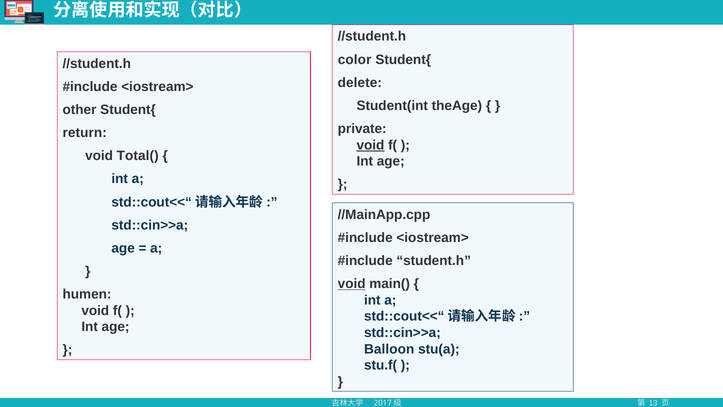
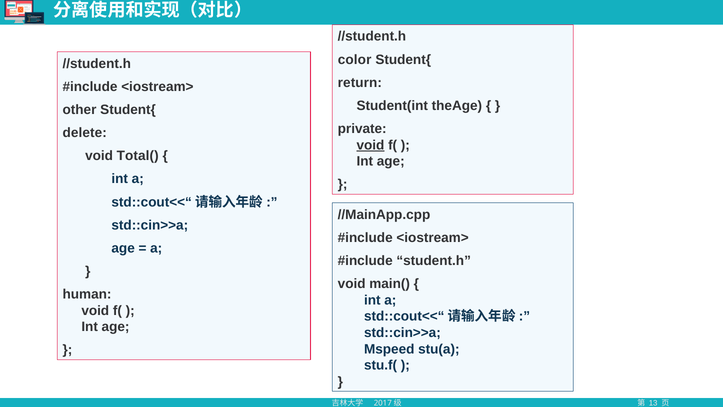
delete: delete -> return
return: return -> delete
void at (352, 284) underline: present -> none
humen: humen -> human
Balloon: Balloon -> Mspeed
